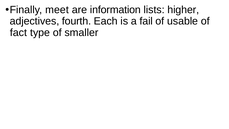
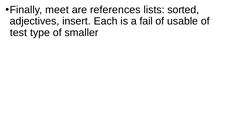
information: information -> references
higher: higher -> sorted
fourth: fourth -> insert
fact: fact -> test
